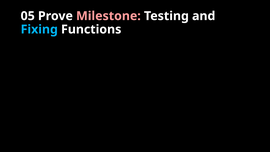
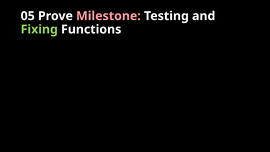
Fixing colour: light blue -> light green
